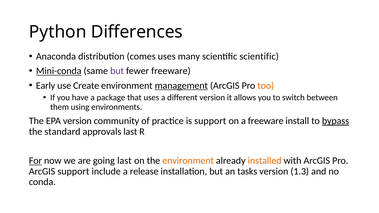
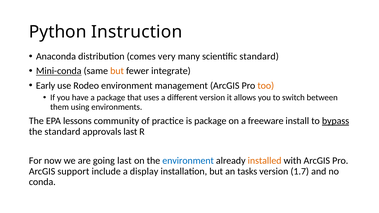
Differences: Differences -> Instruction
comes uses: uses -> very
scientific scientific: scientific -> standard
but at (117, 71) colour: purple -> orange
fewer freeware: freeware -> integrate
Create: Create -> Rodeo
management underline: present -> none
EPA version: version -> lessons
is support: support -> package
For underline: present -> none
environment at (188, 161) colour: orange -> blue
release: release -> display
1.3: 1.3 -> 1.7
